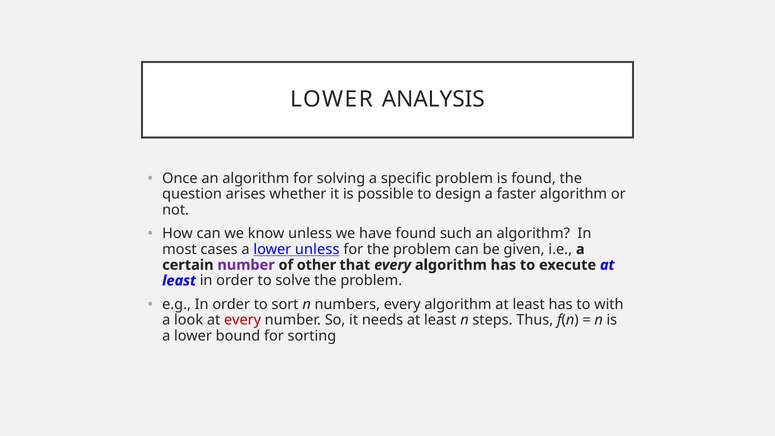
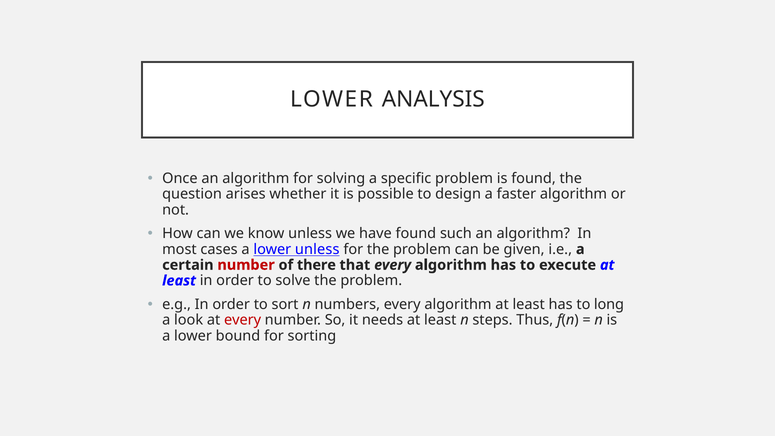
number at (246, 265) colour: purple -> red
other: other -> there
with: with -> long
